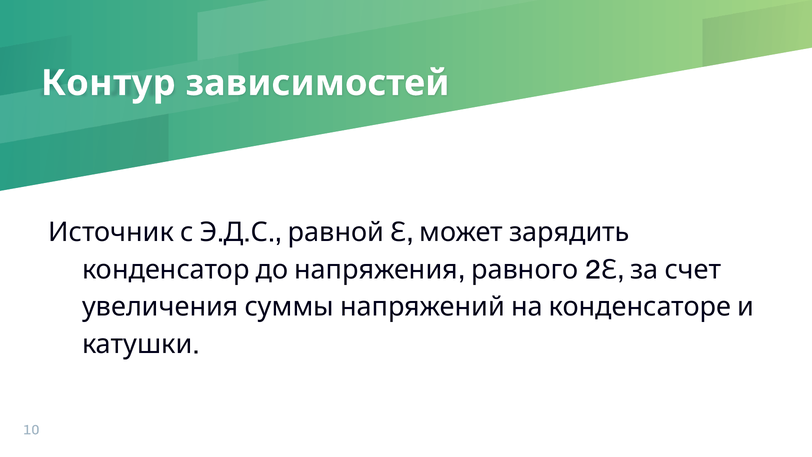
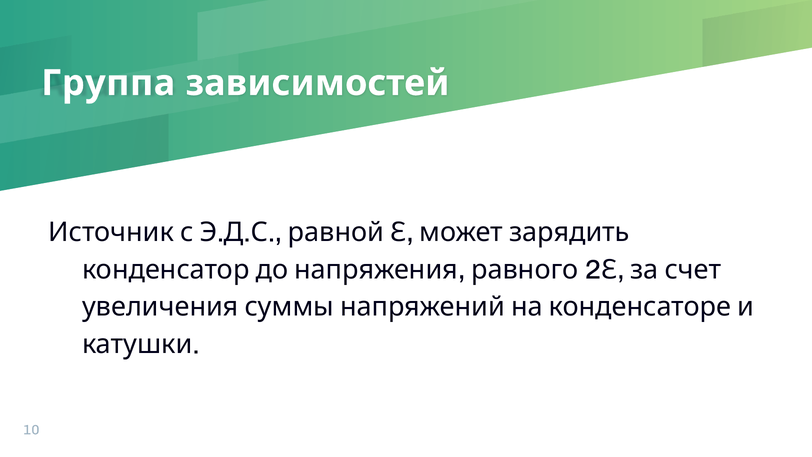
Контур: Контур -> Группа
